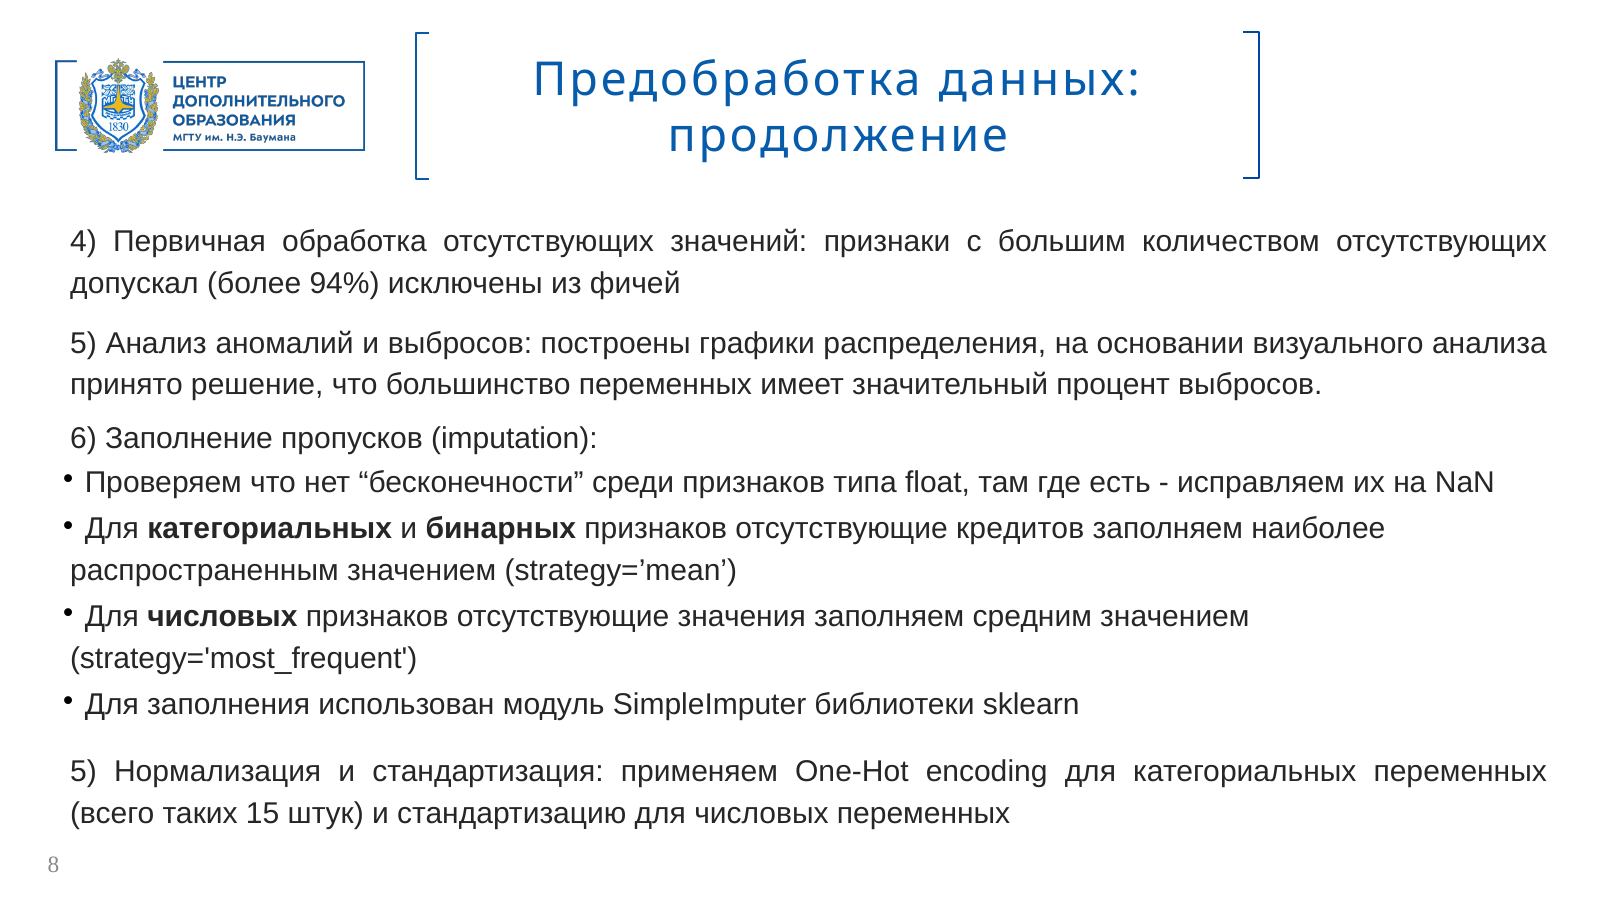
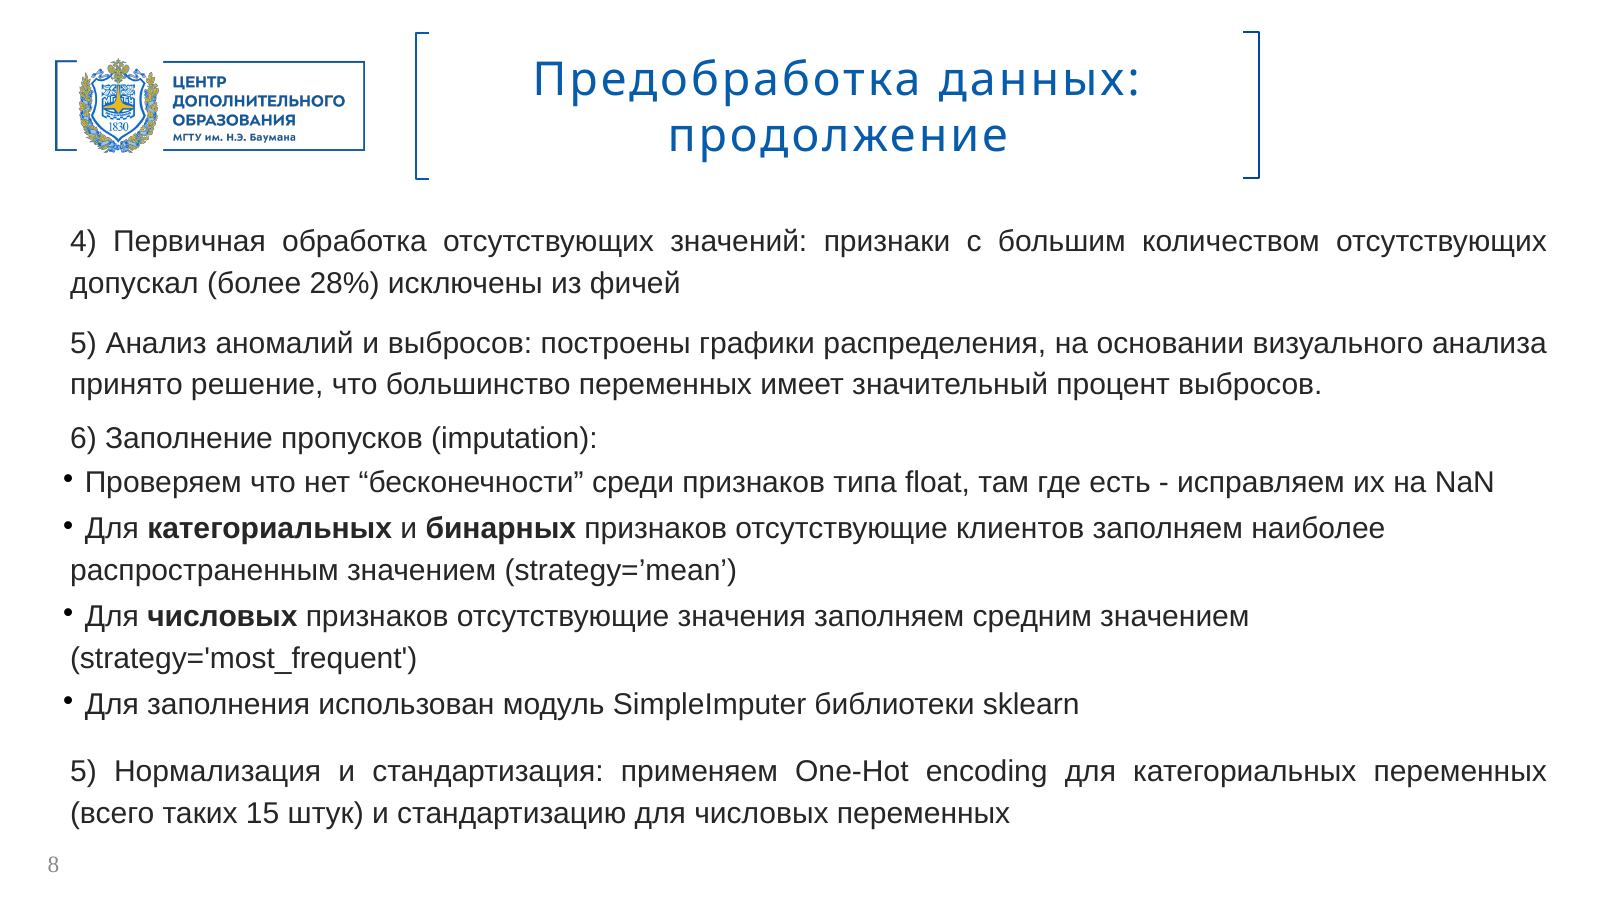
94%: 94% -> 28%
кредитов: кредитов -> клиентов
